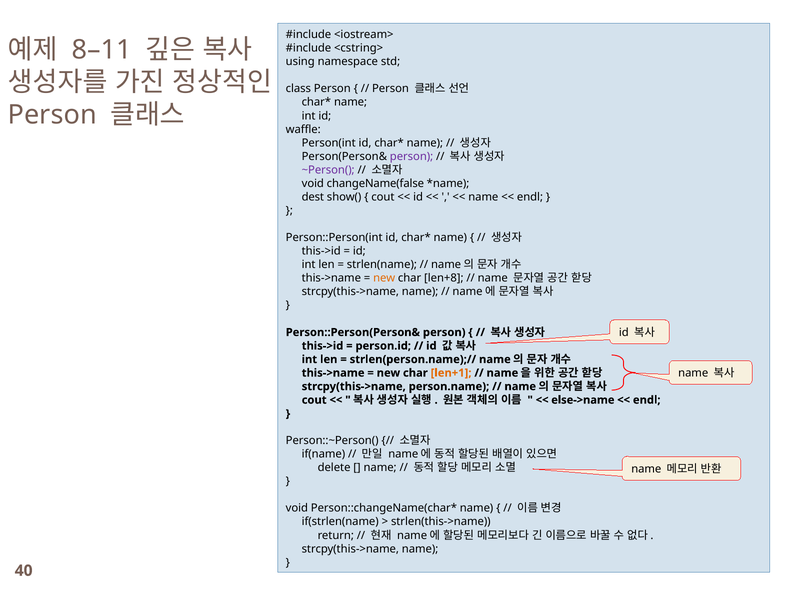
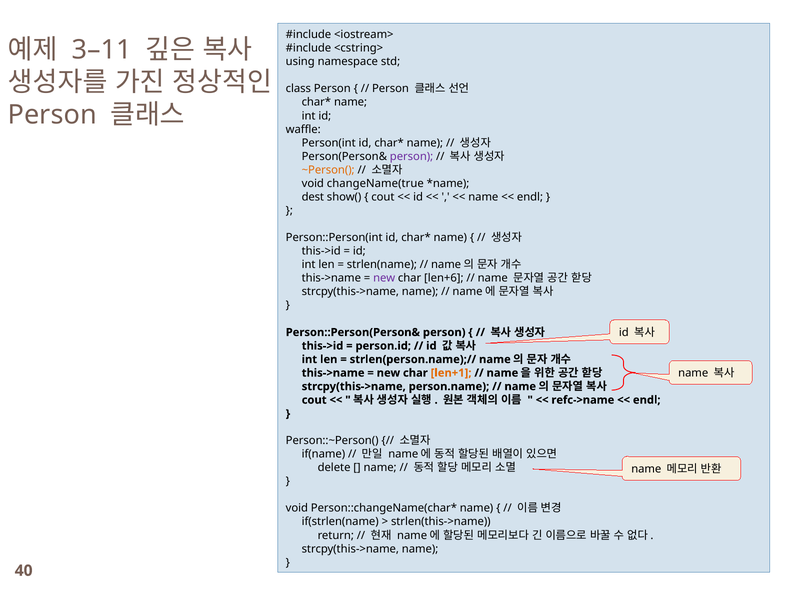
8–11: 8–11 -> 3–11
~Person( colour: purple -> orange
changeName(false: changeName(false -> changeName(true
new at (384, 278) colour: orange -> purple
len+8: len+8 -> len+6
else->name: else->name -> refc->name
